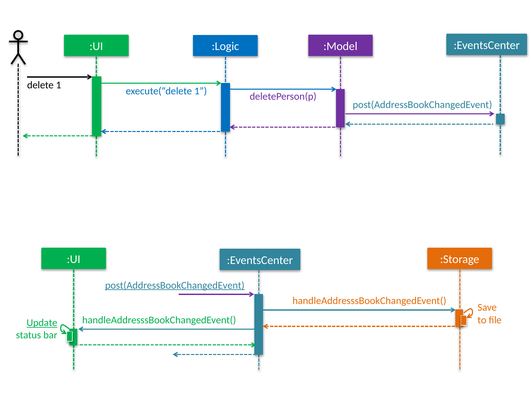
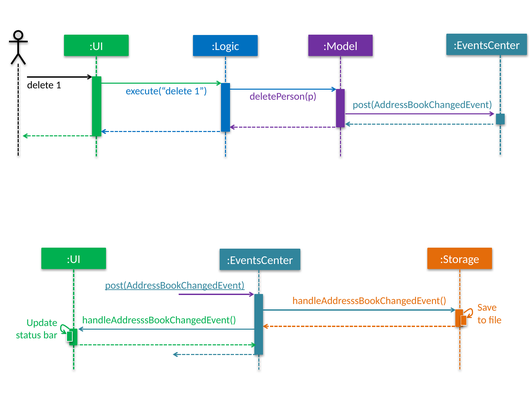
Update underline: present -> none
